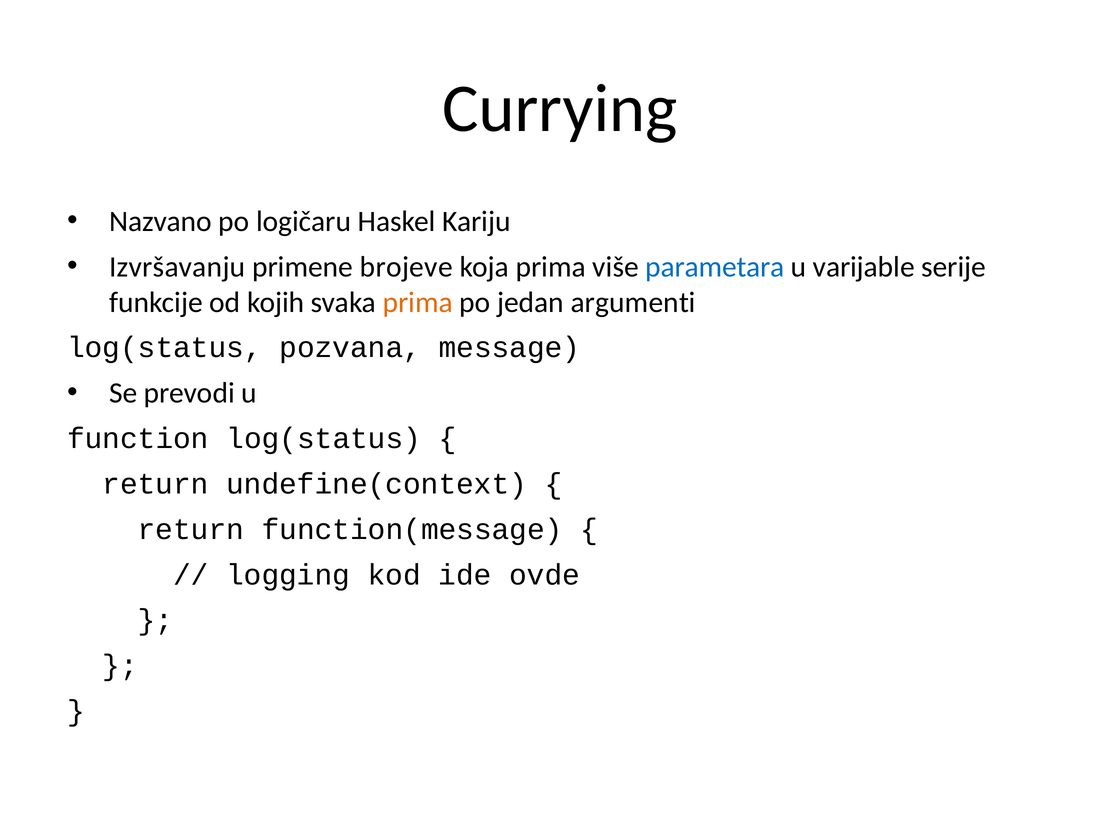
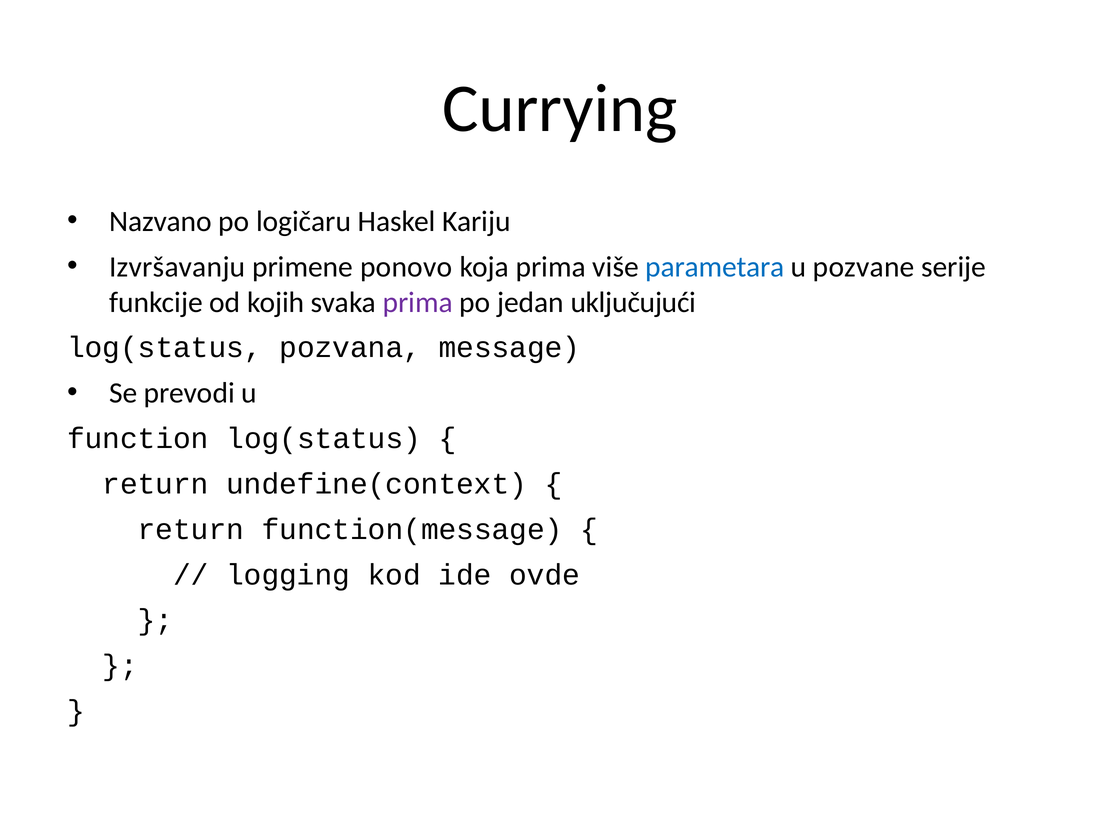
brojeve: brojeve -> ponovo
varijable: varijable -> pozvane
prima at (418, 302) colour: orange -> purple
argumenti: argumenti -> uključujući
